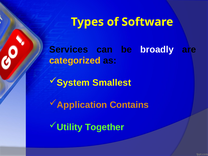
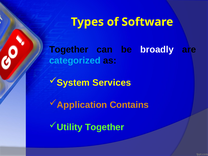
Services at (69, 49): Services -> Together
categorized colour: yellow -> light blue
Smallest: Smallest -> Services
